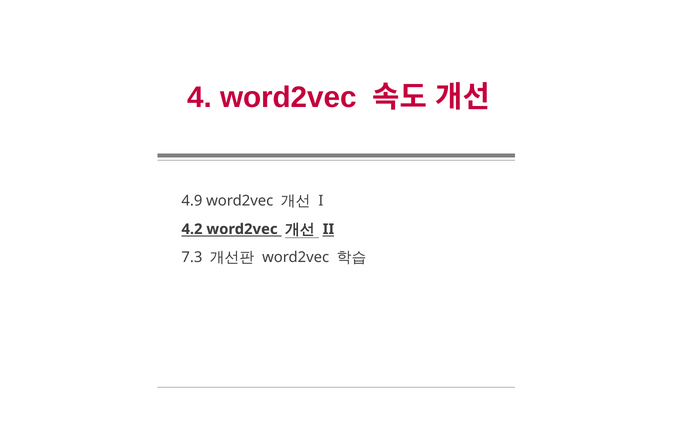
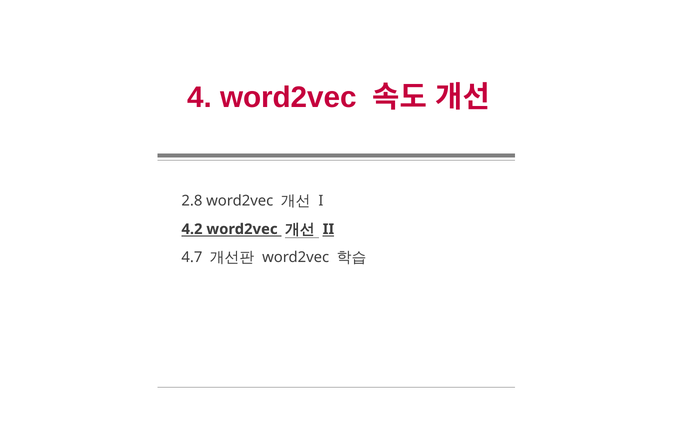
4.9: 4.9 -> 2.8
7.3: 7.3 -> 4.7
